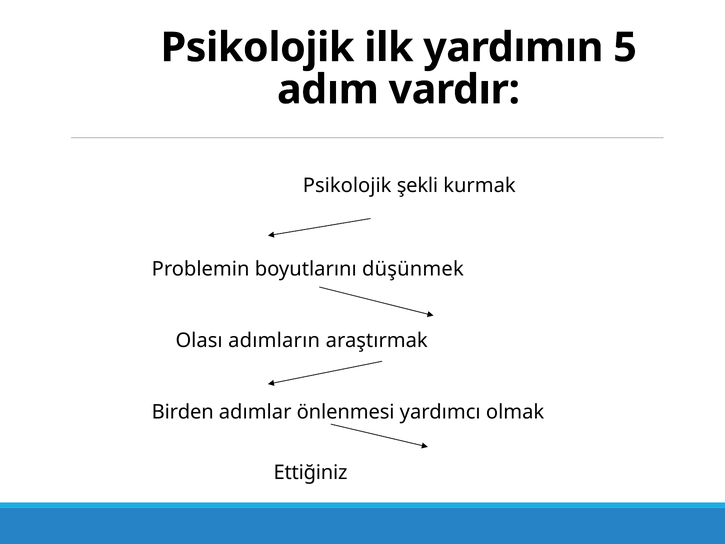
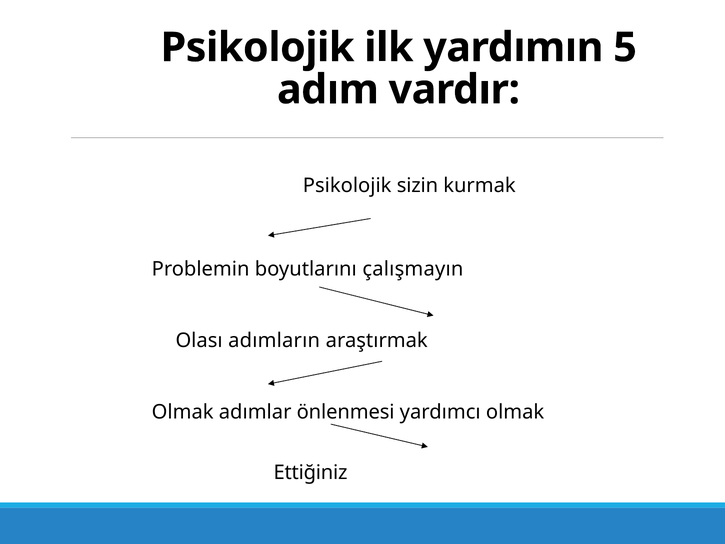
şekli: şekli -> sizin
düşünmek: düşünmek -> çalışmayın
Birden at (183, 412): Birden -> Olmak
